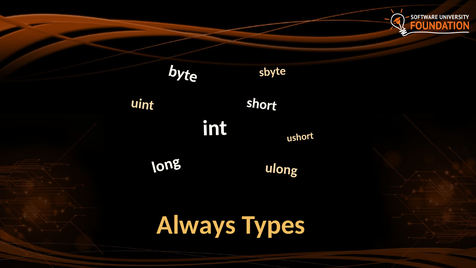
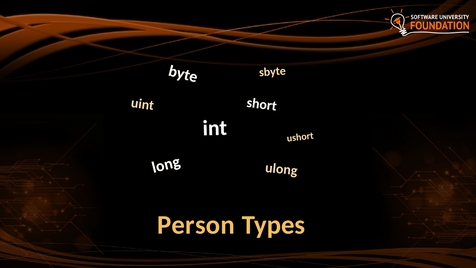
Always: Always -> Person
